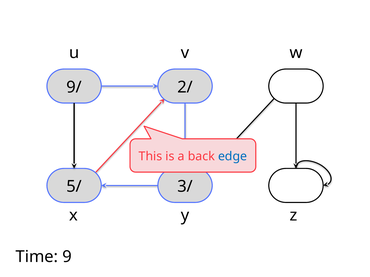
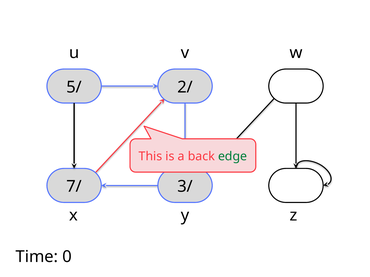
9/: 9/ -> 5/
edge colour: blue -> green
5/: 5/ -> 7/
9: 9 -> 0
